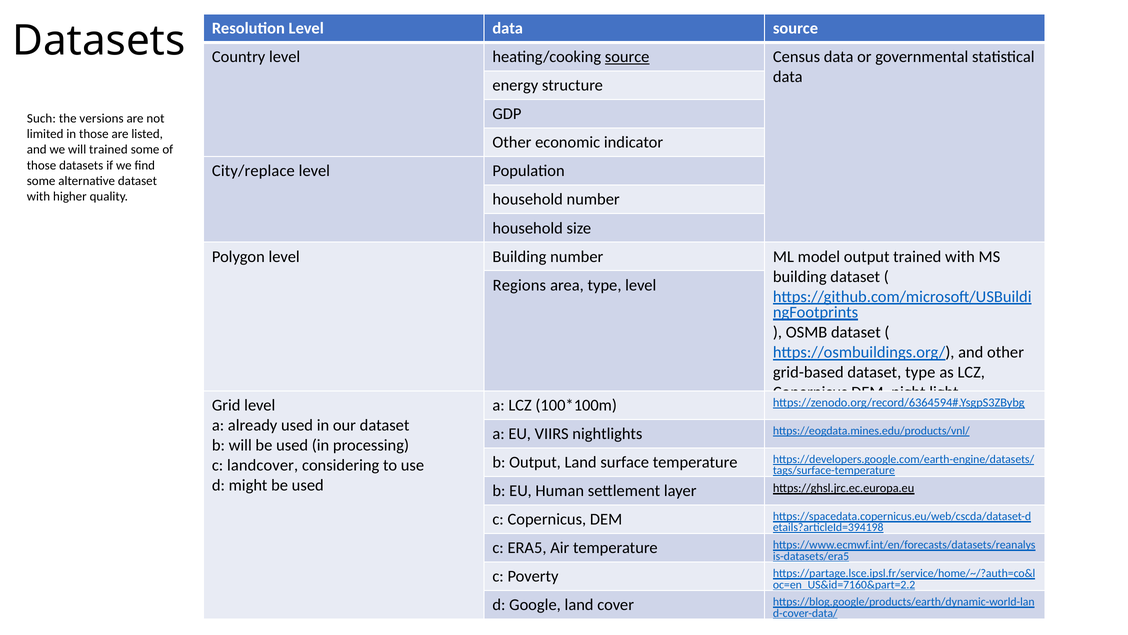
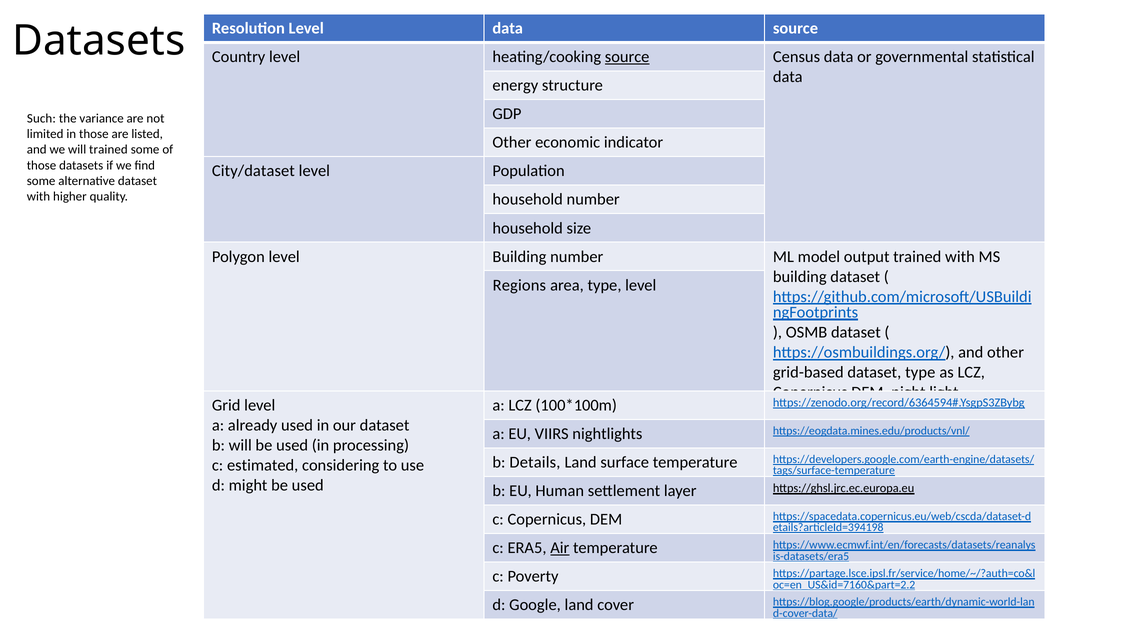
versions: versions -> variance
City/replace: City/replace -> City/dataset
b Output: Output -> Details
landcover: landcover -> estimated
Air underline: none -> present
